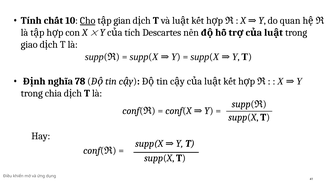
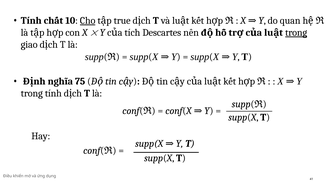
gian: gian -> true
trong at (296, 33) underline: none -> present
78: 78 -> 75
trong chia: chia -> tính
